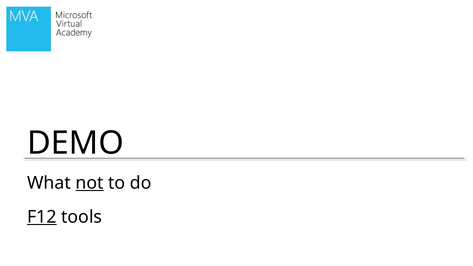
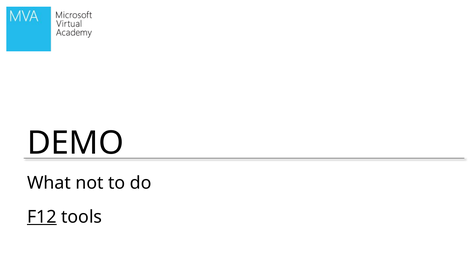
not underline: present -> none
